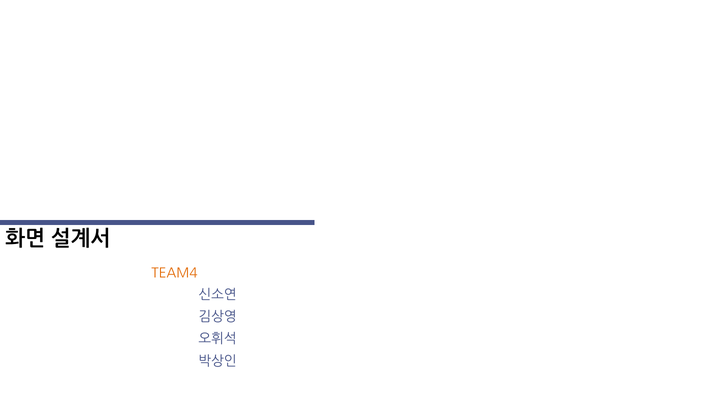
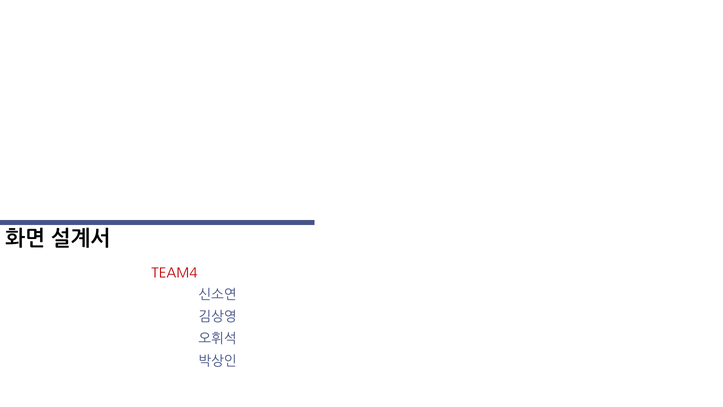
TEAM4 colour: orange -> red
